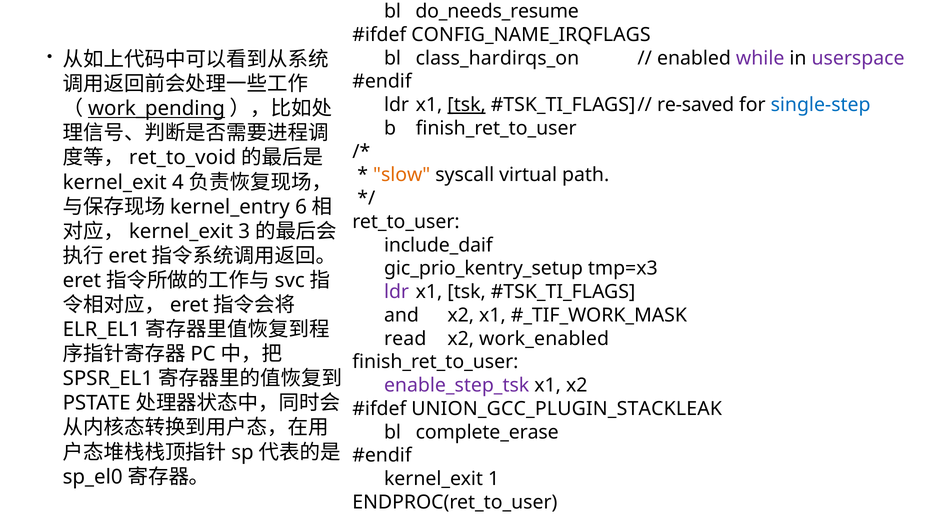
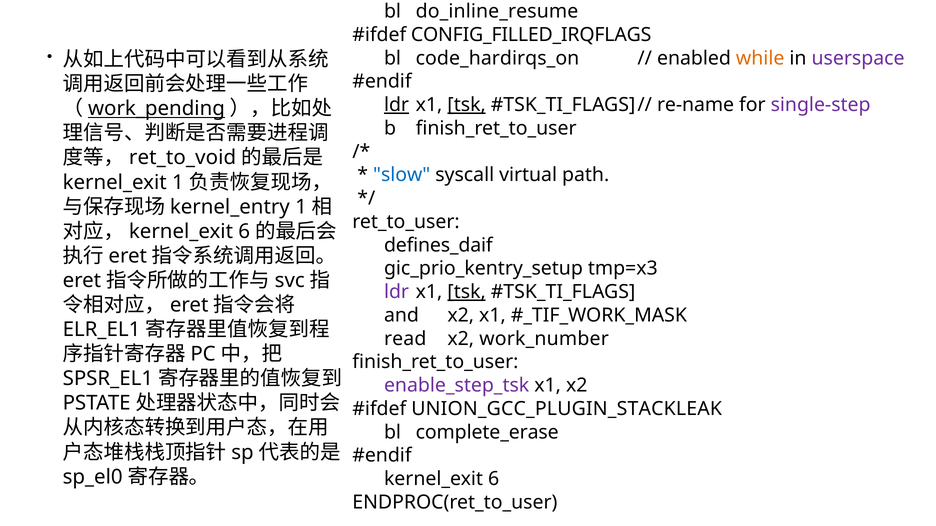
do_needs_resume: do_needs_resume -> do_inline_resume
CONFIG_NAME_IRQFLAGS: CONFIG_NAME_IRQFLAGS -> CONFIG_FILLED_IRQFLAGS
class_hardirqs_on: class_hardirqs_on -> code_hardirqs_on
while colour: purple -> orange
ldr at (397, 105) underline: none -> present
re-saved: re-saved -> re-name
single-step colour: blue -> purple
slow at (402, 175) colour: orange -> blue
kernel_exit 4: 4 -> 1
6 at (301, 207): 6 -> 1
3 at (244, 232): 3 -> 6
include_daif: include_daif -> defines_daif
tsk at (467, 292) underline: none -> present
work_enabled: work_enabled -> work_number
1 at (494, 479): 1 -> 6
